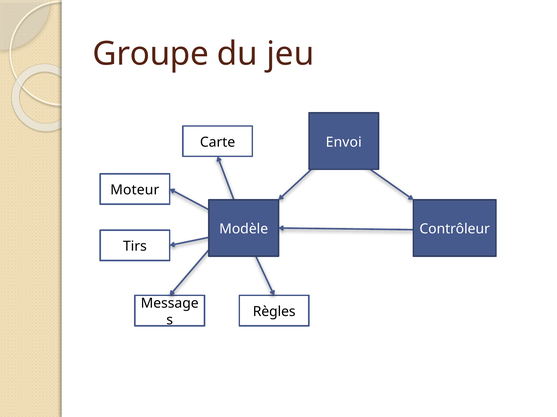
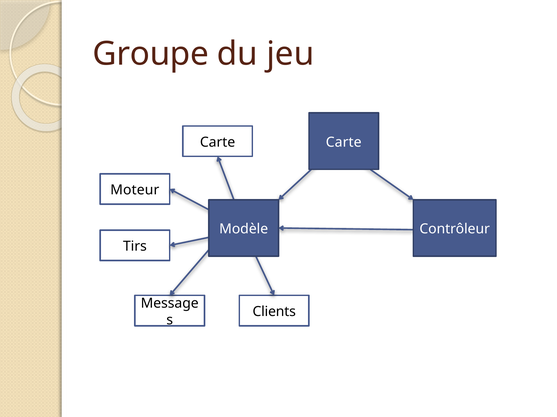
Envoi at (344, 142): Envoi -> Carte
Règles: Règles -> Clients
